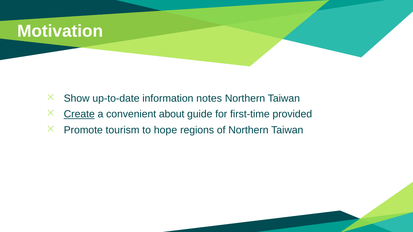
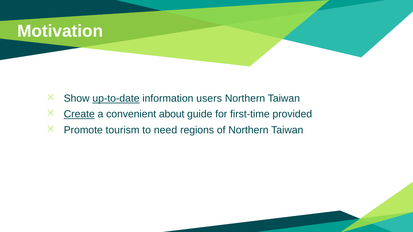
up-to-date underline: none -> present
notes: notes -> users
hope: hope -> need
